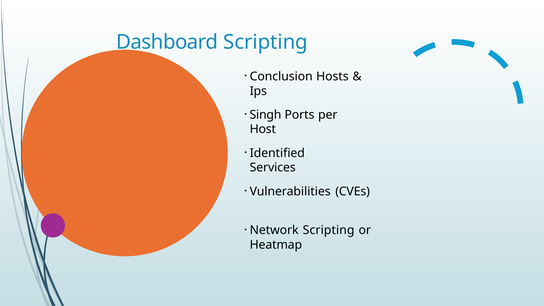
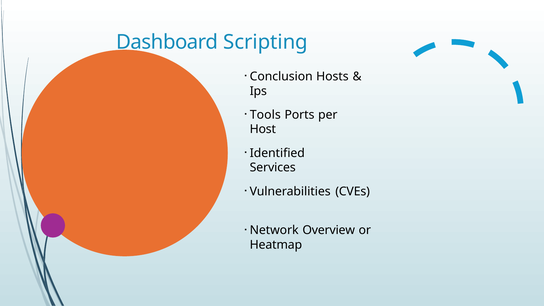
Singh: Singh -> Tools
Network Scripting: Scripting -> Overview
